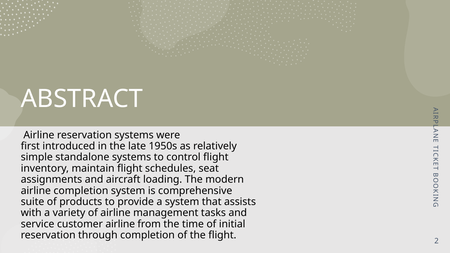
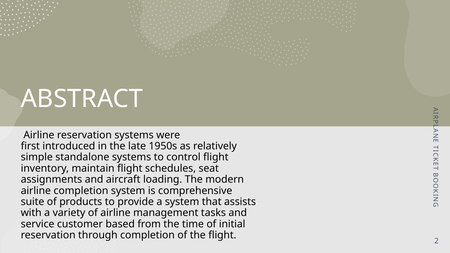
customer airline: airline -> based
